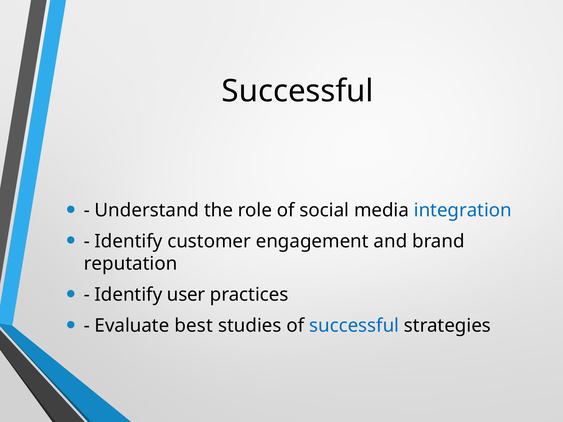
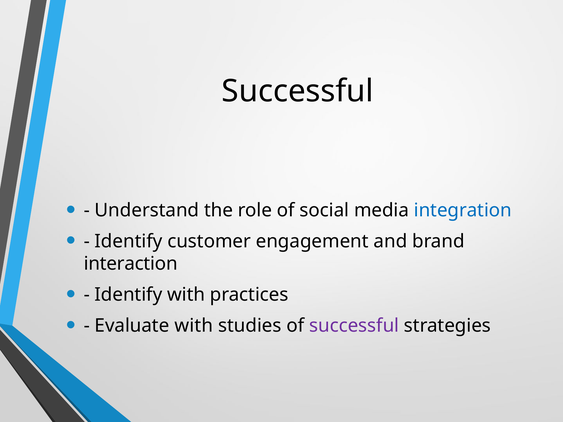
reputation: reputation -> interaction
Identify user: user -> with
Evaluate best: best -> with
successful at (354, 326) colour: blue -> purple
